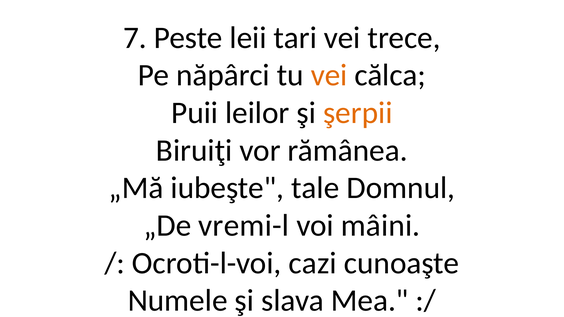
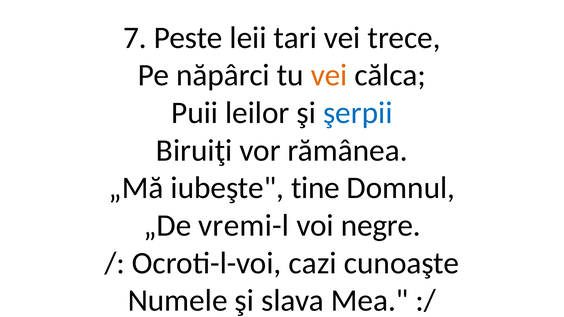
şerpii colour: orange -> blue
tale: tale -> tine
mâini: mâini -> negre
